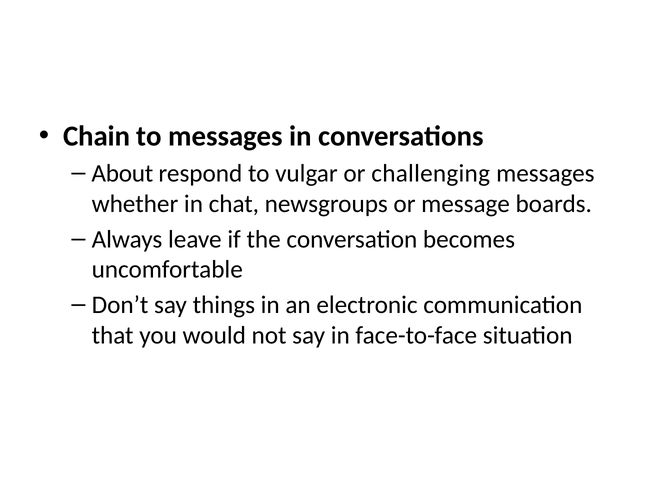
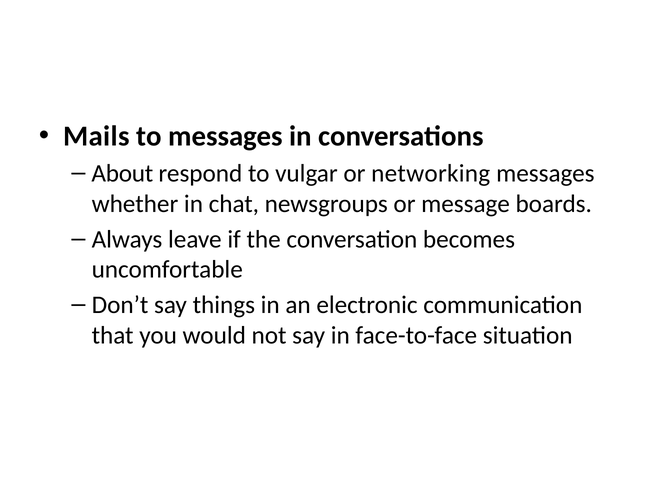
Chain: Chain -> Mails
challenging: challenging -> networking
